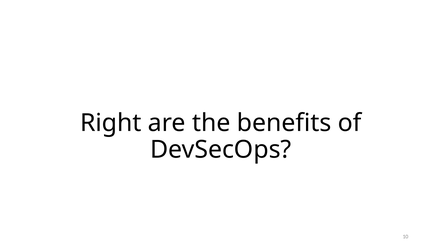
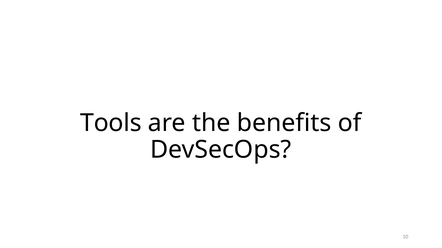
Right: Right -> Tools
